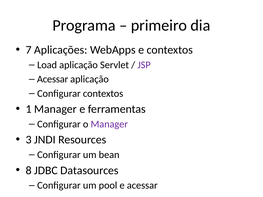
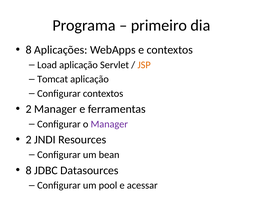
7 at (29, 50): 7 -> 8
JSP colour: purple -> orange
Acessar at (53, 79): Acessar -> Tomcat
1 at (29, 109): 1 -> 2
3 at (29, 140): 3 -> 2
